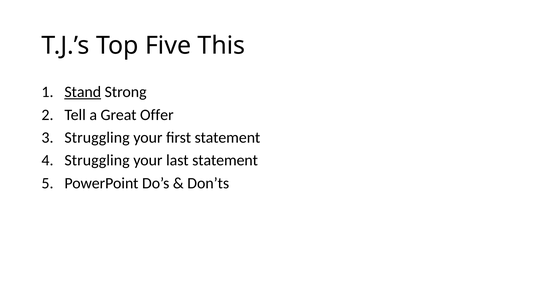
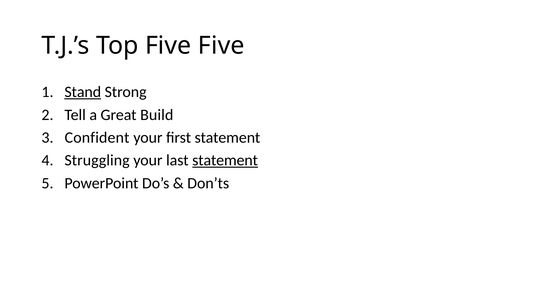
Five This: This -> Five
Offer: Offer -> Build
Struggling at (97, 138): Struggling -> Confident
statement at (225, 160) underline: none -> present
